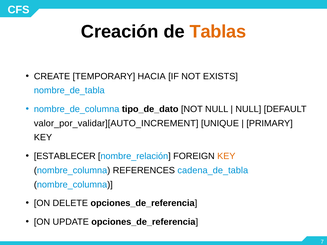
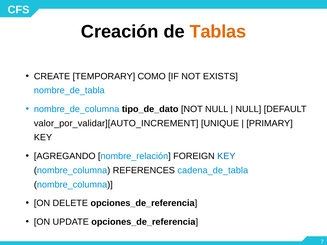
HACIA: HACIA -> COMO
ESTABLECER: ESTABLECER -> AGREGANDO
KEY at (226, 156) colour: orange -> blue
